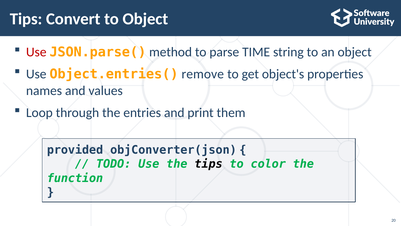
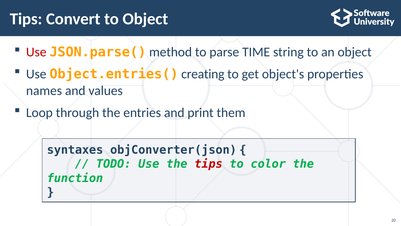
remove: remove -> creating
provided: provided -> syntaxes
tips at (209, 164) colour: black -> red
